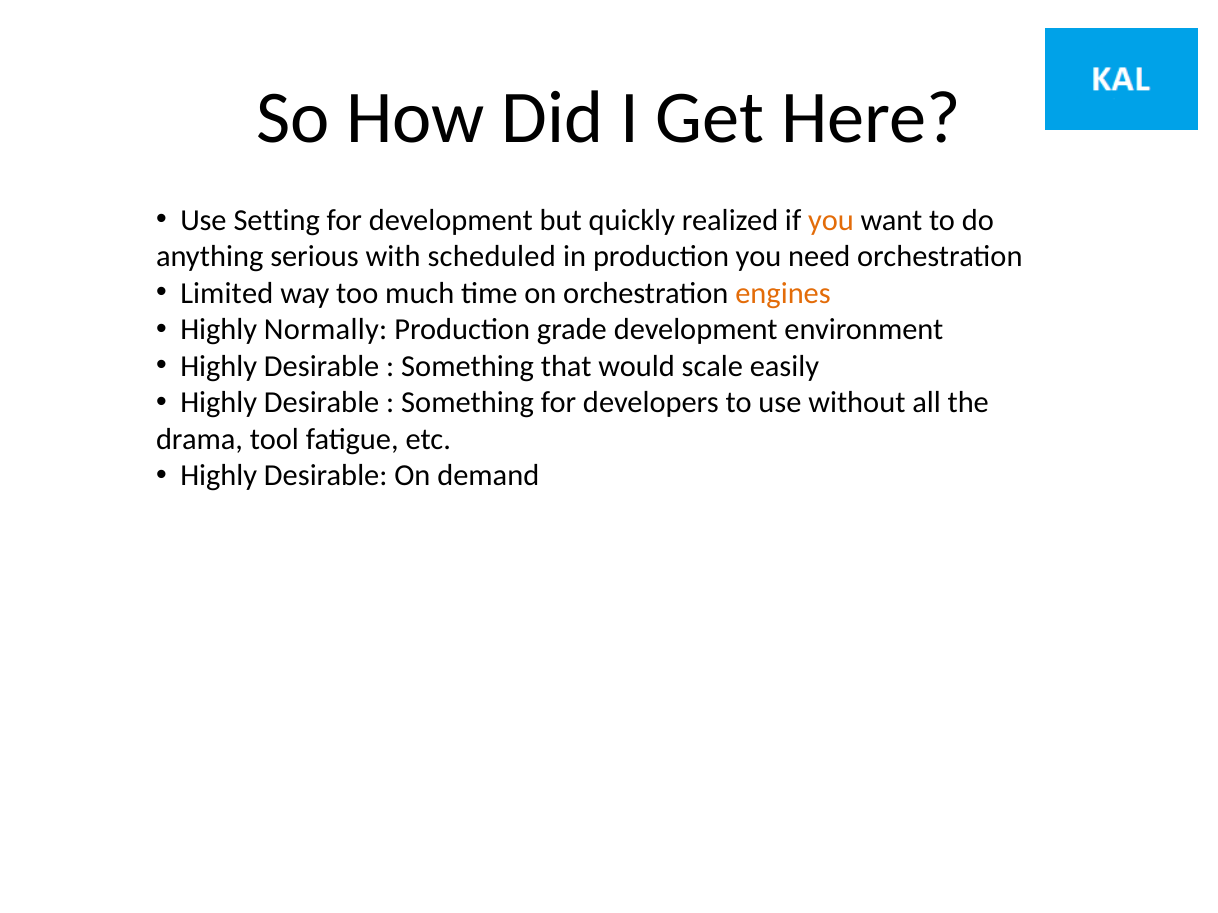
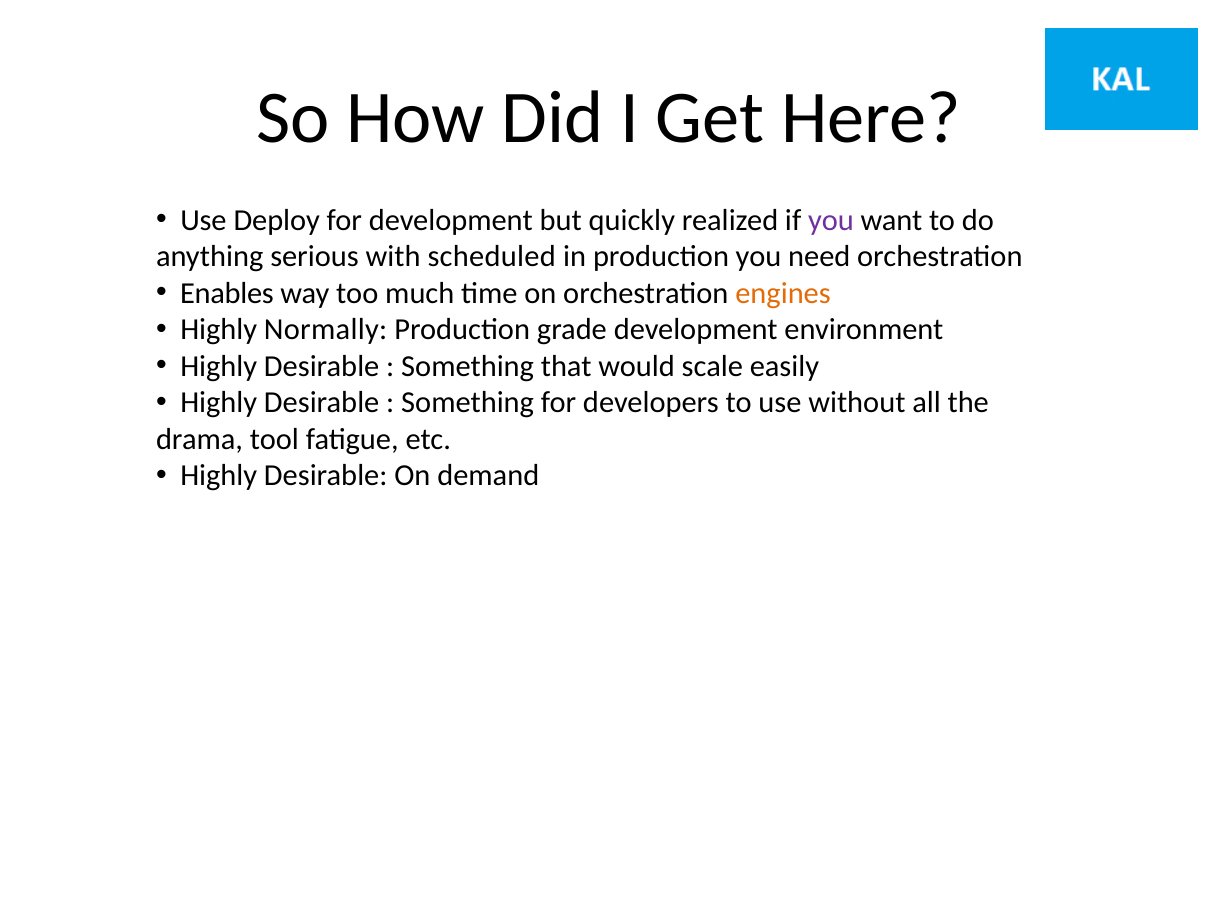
Setting: Setting -> Deploy
you at (831, 220) colour: orange -> purple
Limited: Limited -> Enables
